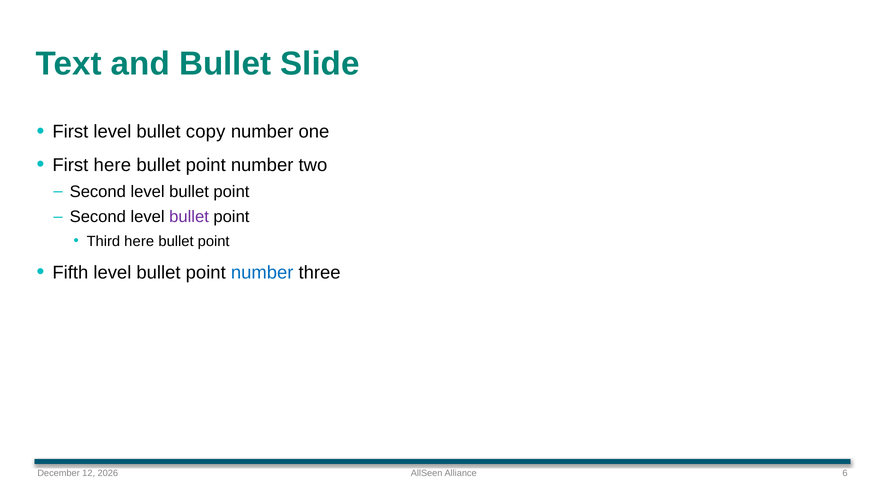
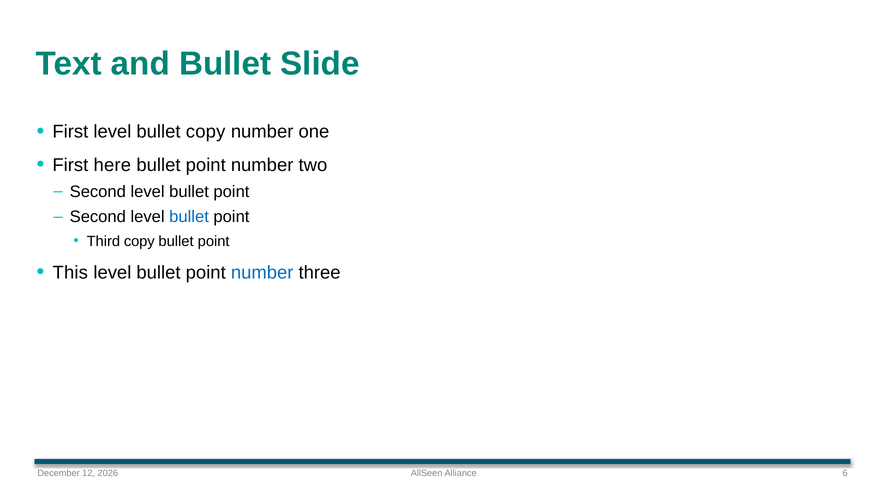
bullet at (189, 217) colour: purple -> blue
Third here: here -> copy
Fifth: Fifth -> This
